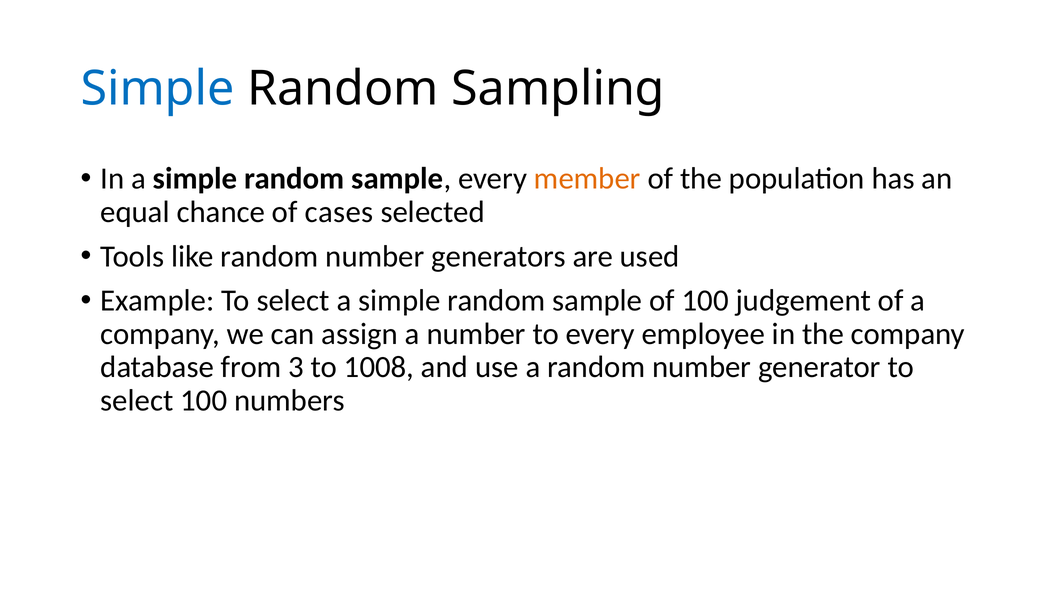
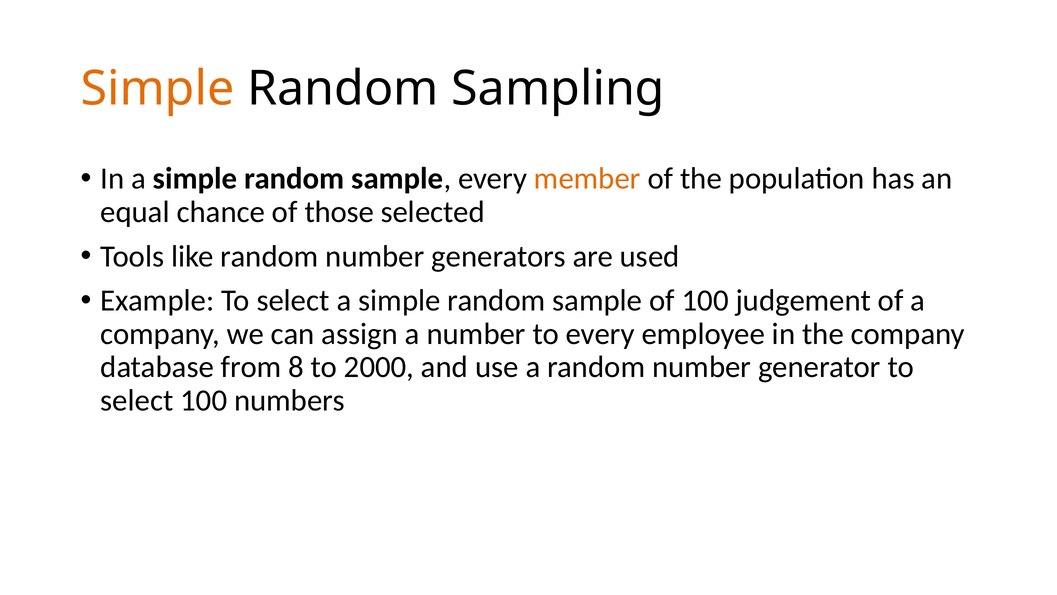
Simple at (158, 89) colour: blue -> orange
cases: cases -> those
3: 3 -> 8
1008: 1008 -> 2000
